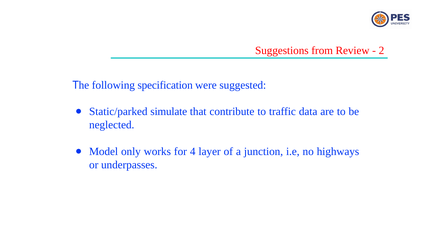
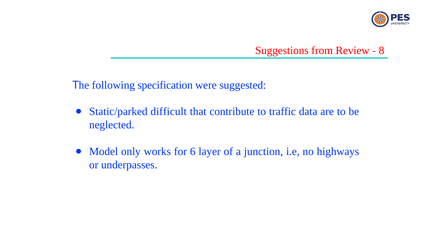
2: 2 -> 8
simulate: simulate -> difficult
4: 4 -> 6
